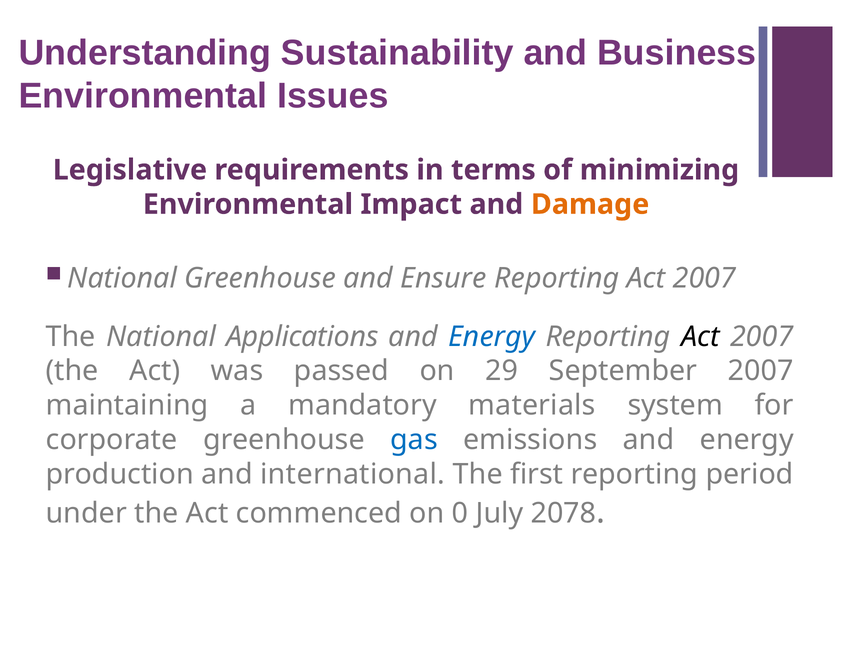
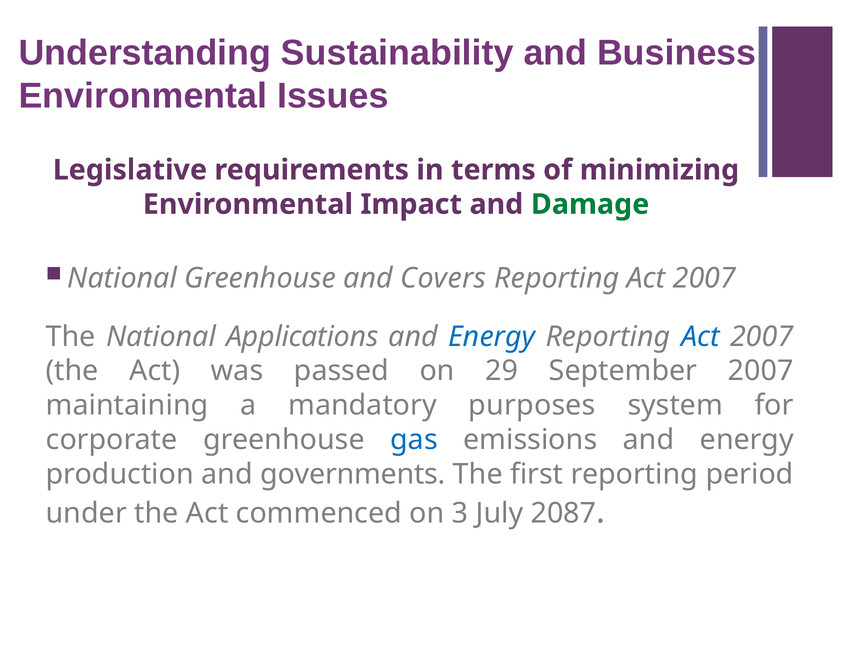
Damage colour: orange -> green
Ensure: Ensure -> Covers
Act at (700, 337) colour: black -> blue
materials: materials -> purposes
international: international -> governments
0: 0 -> 3
2078: 2078 -> 2087
